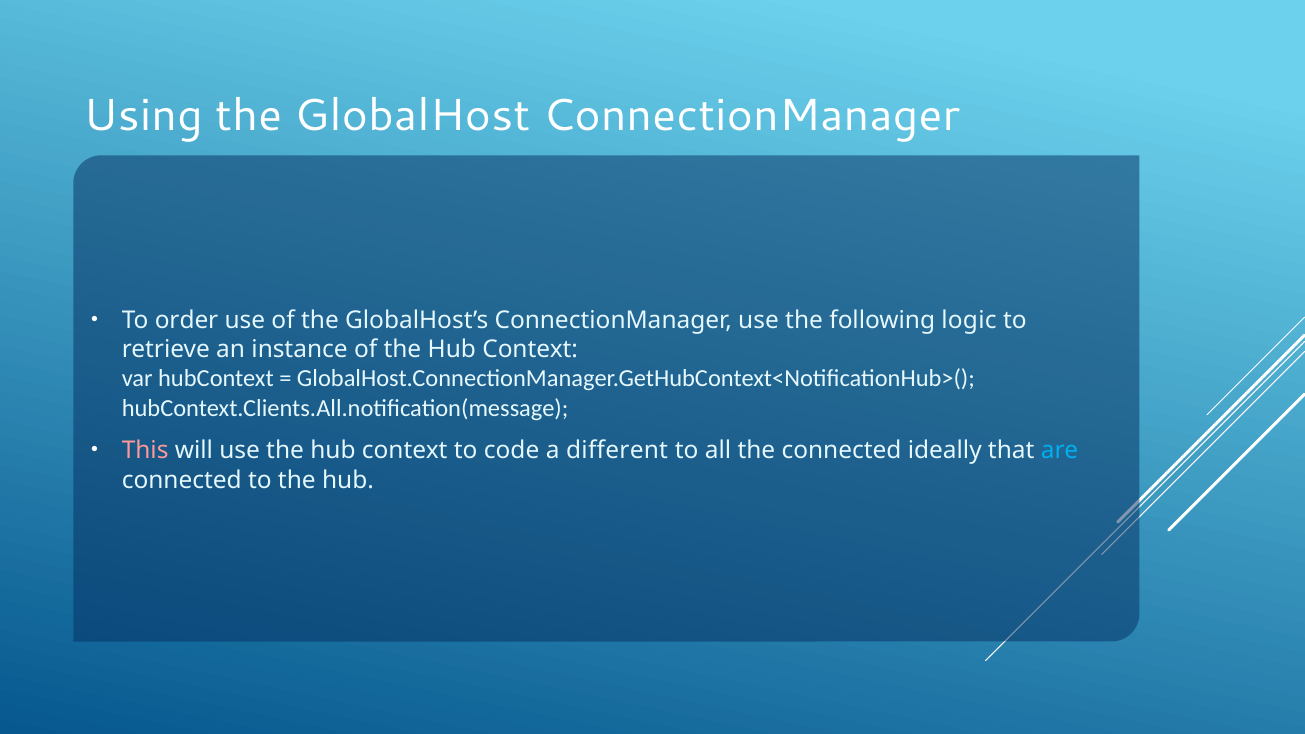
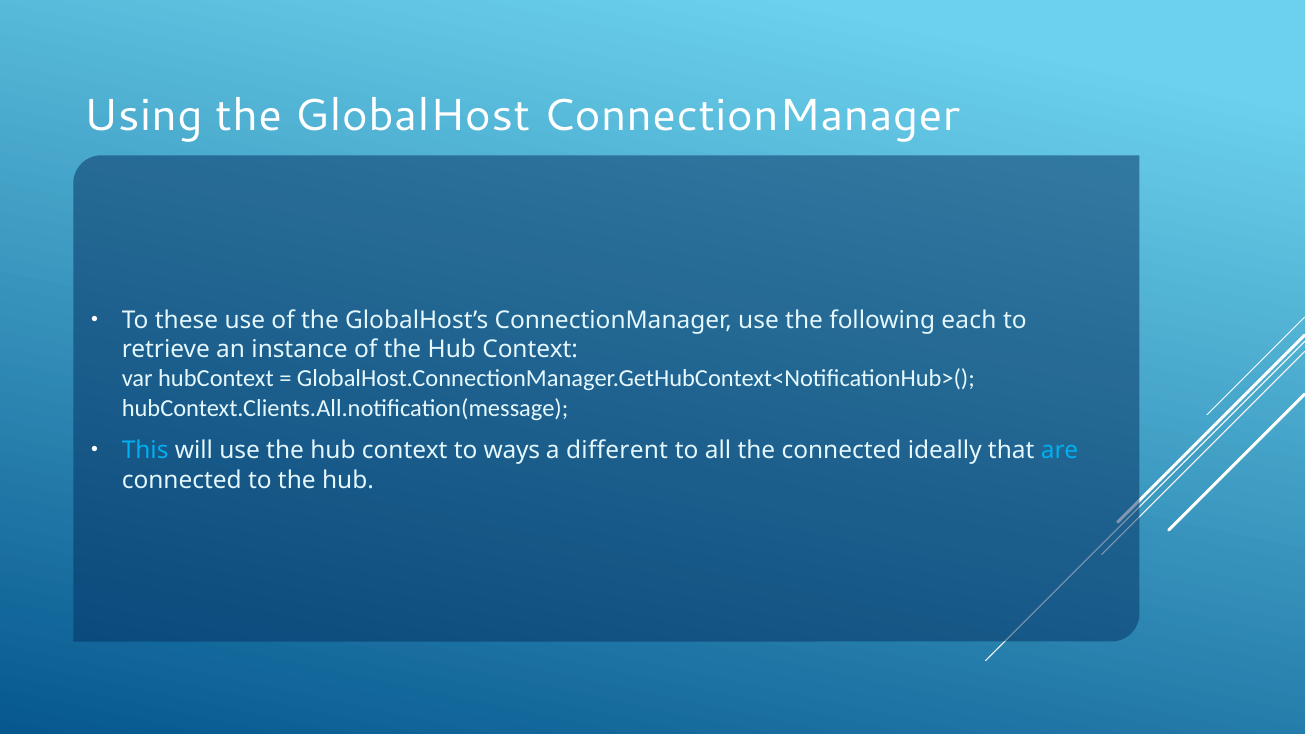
order: order -> these
logic: logic -> each
This colour: pink -> light blue
code: code -> ways
